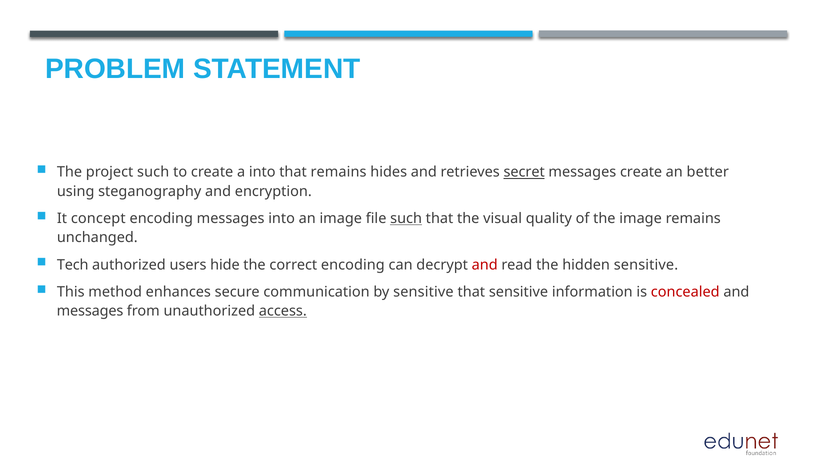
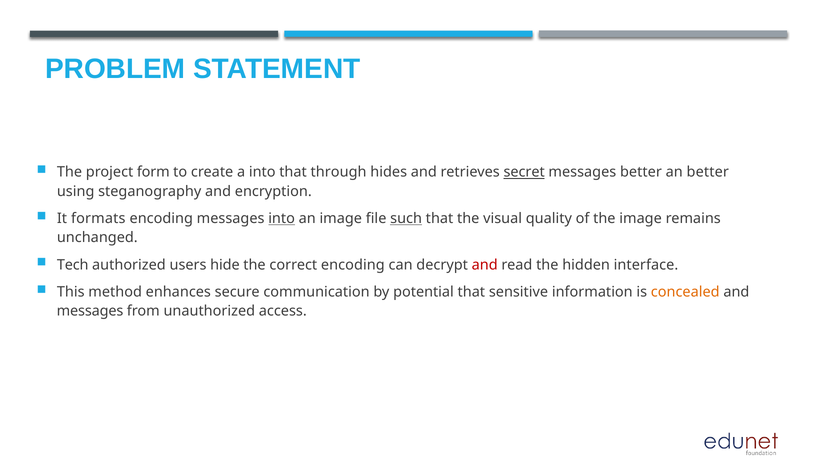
project such: such -> form
that remains: remains -> through
messages create: create -> better
concept: concept -> formats
into at (282, 218) underline: none -> present
hidden sensitive: sensitive -> interface
by sensitive: sensitive -> potential
concealed colour: red -> orange
access underline: present -> none
